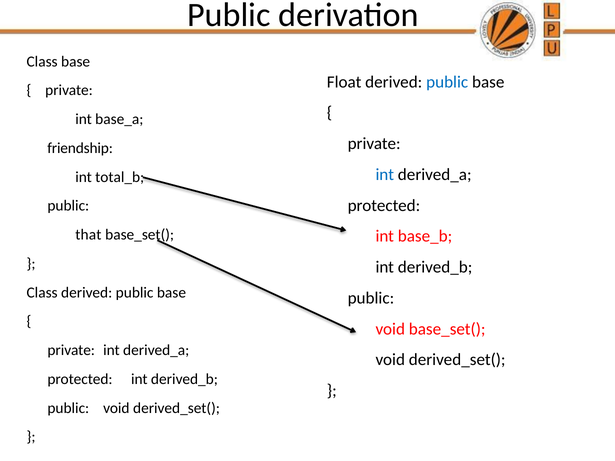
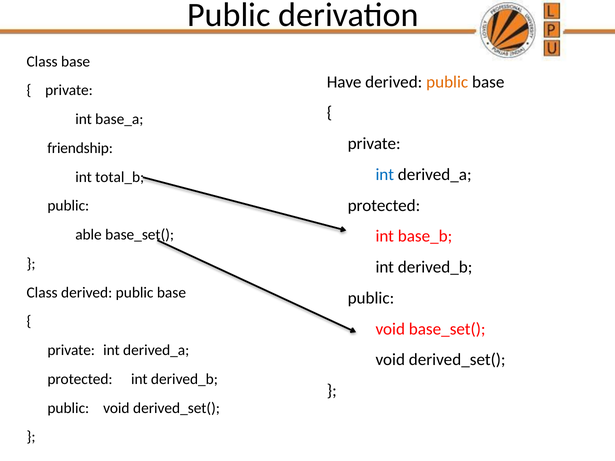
Float: Float -> Have
public at (447, 82) colour: blue -> orange
that: that -> able
